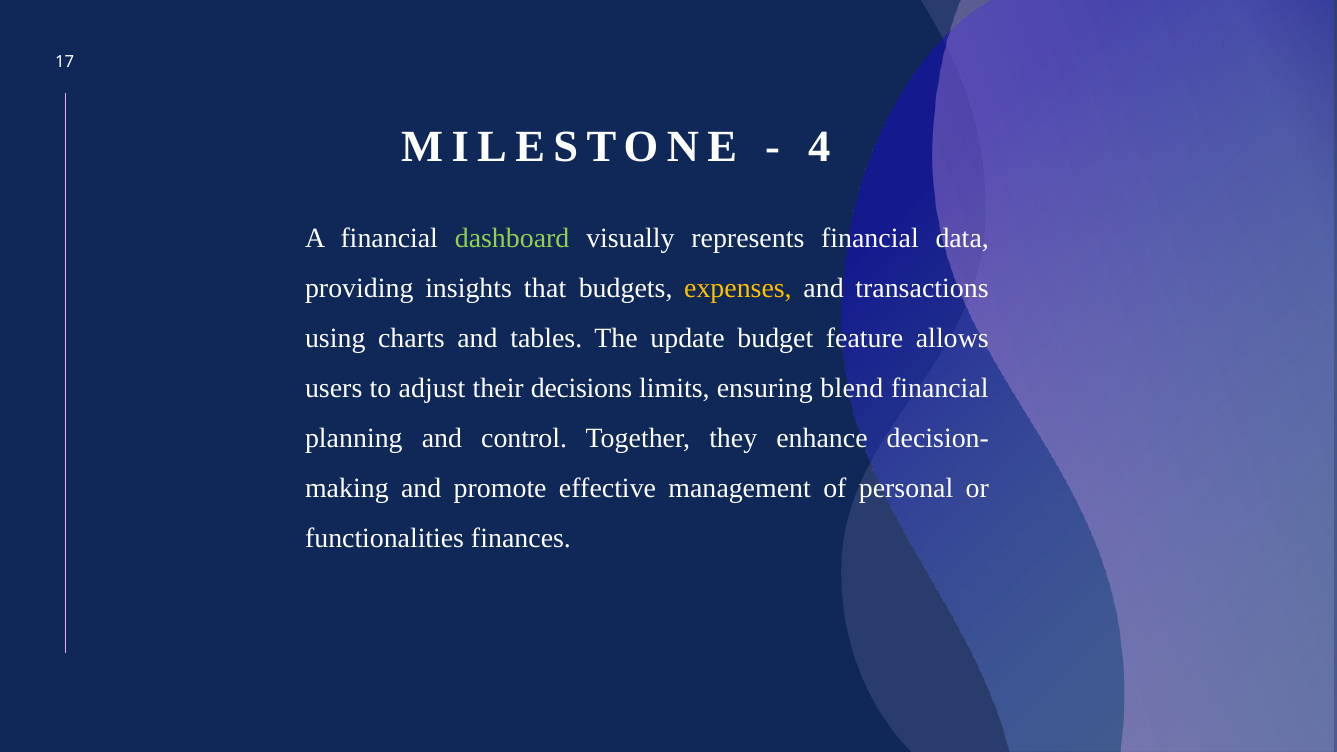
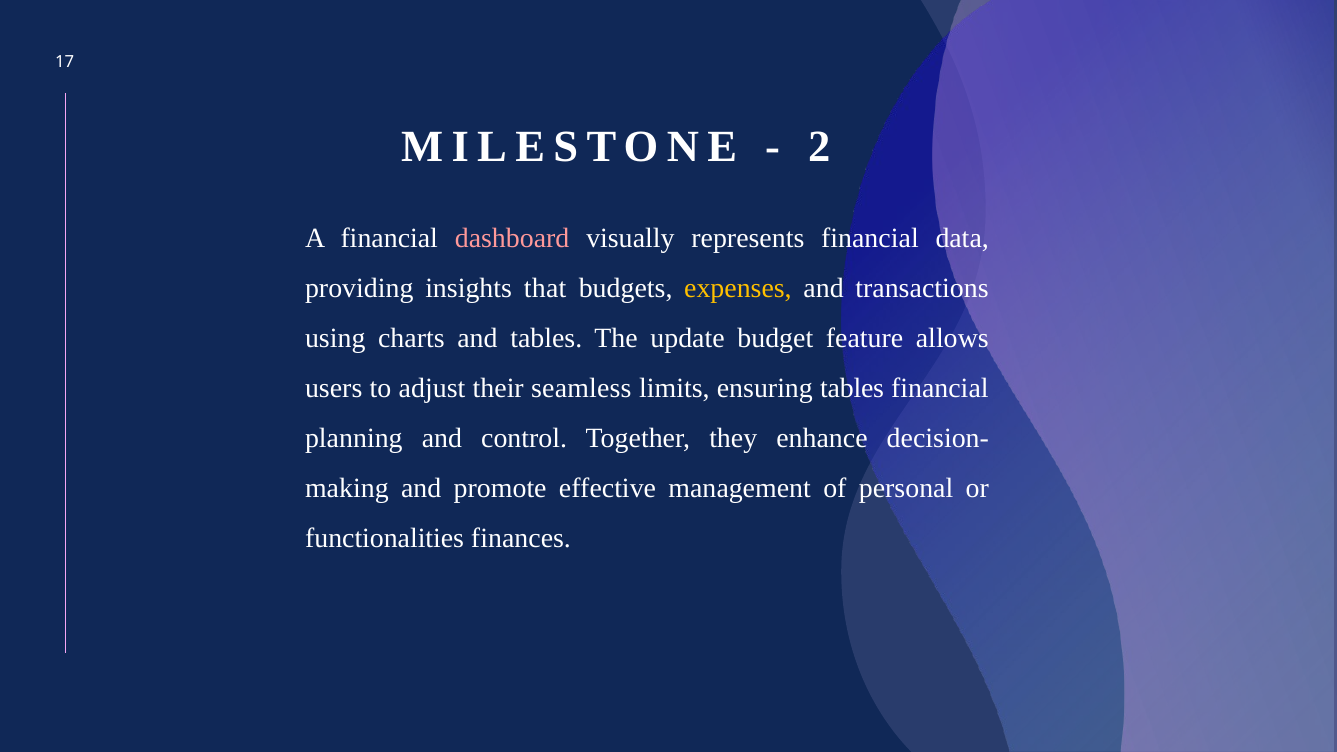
4: 4 -> 2
dashboard colour: light green -> pink
decisions: decisions -> seamless
ensuring blend: blend -> tables
